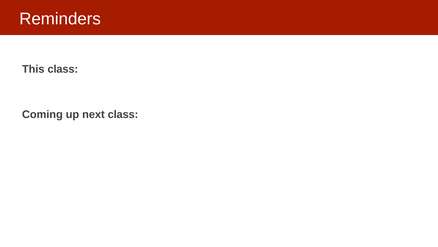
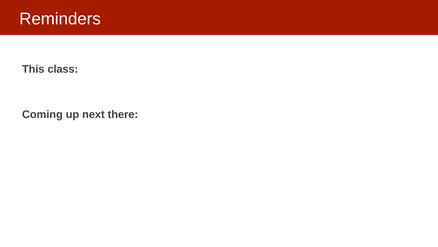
next class: class -> there
